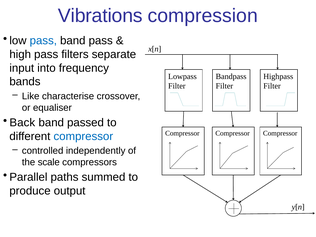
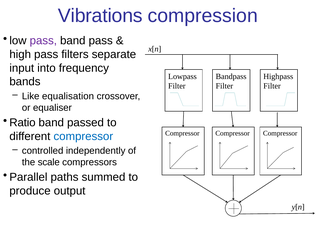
pass at (43, 41) colour: blue -> purple
characterise: characterise -> equalisation
Back: Back -> Ratio
